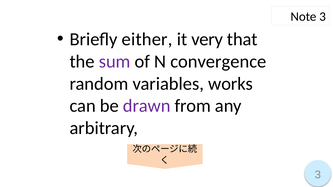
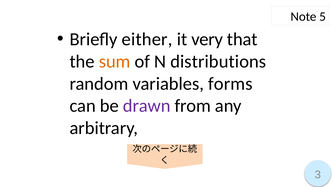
Note 3: 3 -> 5
sum colour: purple -> orange
convergence: convergence -> distributions
works: works -> forms
